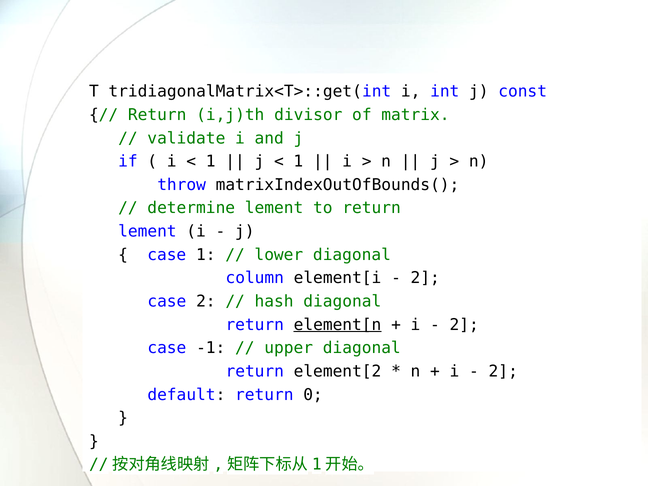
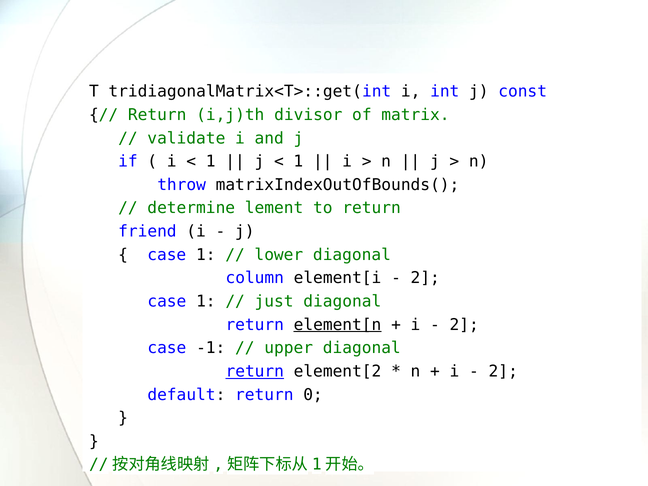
lement at (147, 231): lement -> friend
2 at (206, 301): 2 -> 1
hash: hash -> just
return at (255, 371) underline: none -> present
